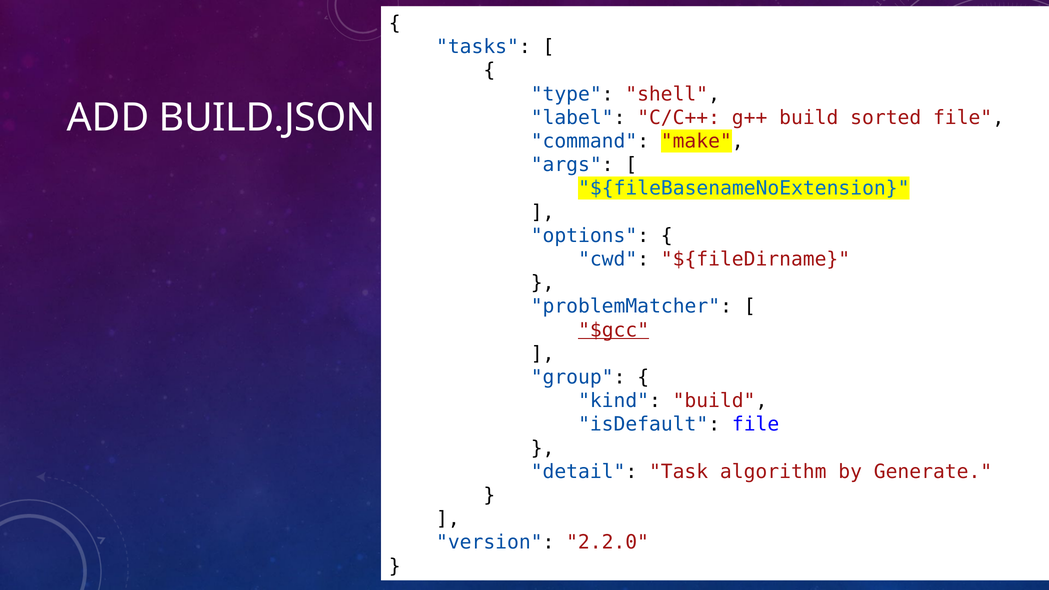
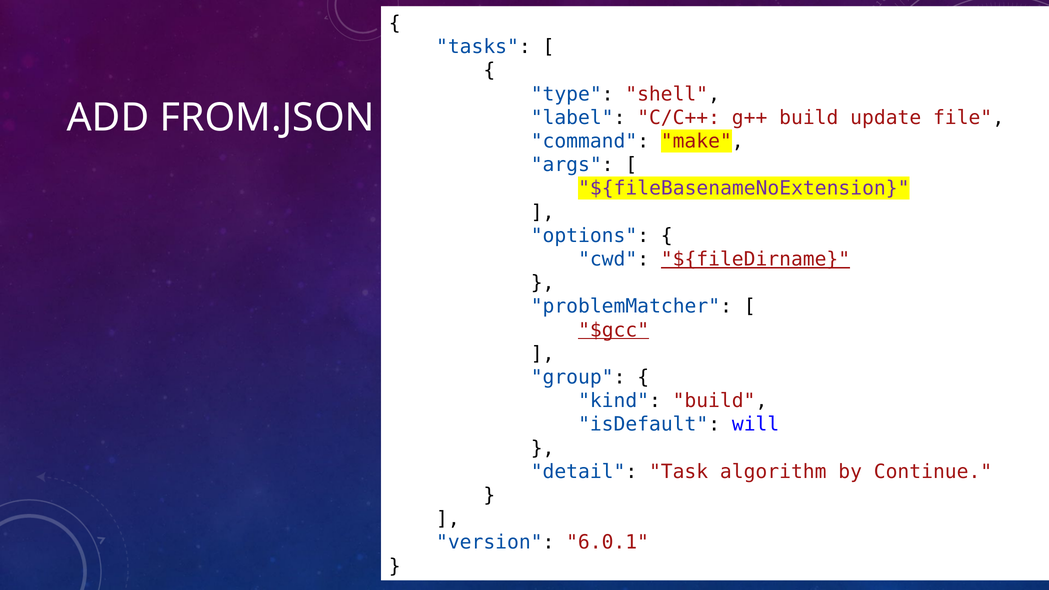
BUILD.JSON: BUILD.JSON -> FROM.JSON
sorted: sorted -> update
${fileBasenameNoExtension colour: blue -> purple
${fileDirname underline: none -> present
isDefault file: file -> will
Generate: Generate -> Continue
2.2.0: 2.2.0 -> 6.0.1
